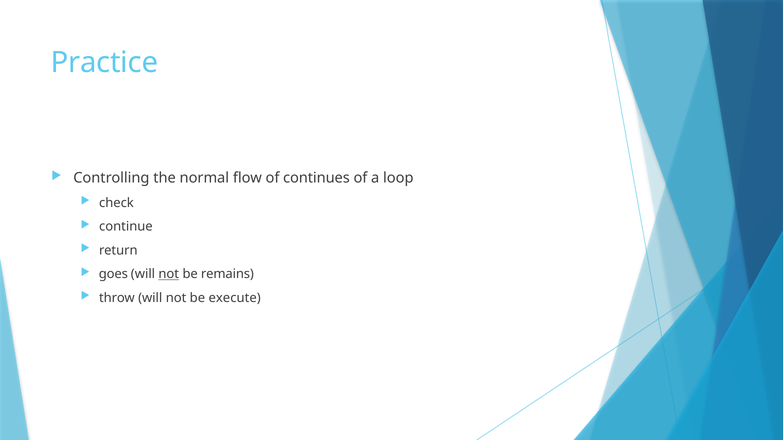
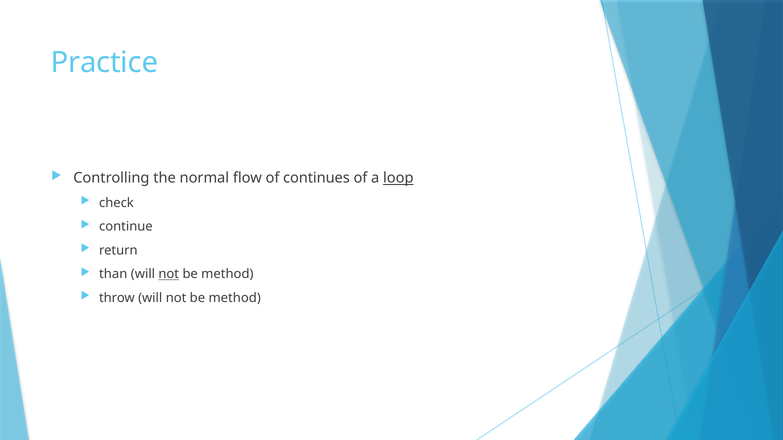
loop underline: none -> present
goes: goes -> than
remains at (227, 274): remains -> method
execute at (235, 298): execute -> method
